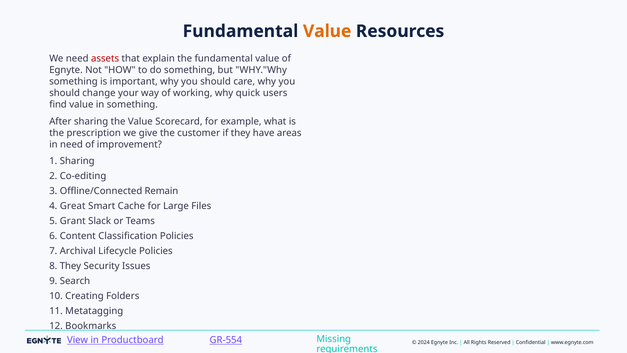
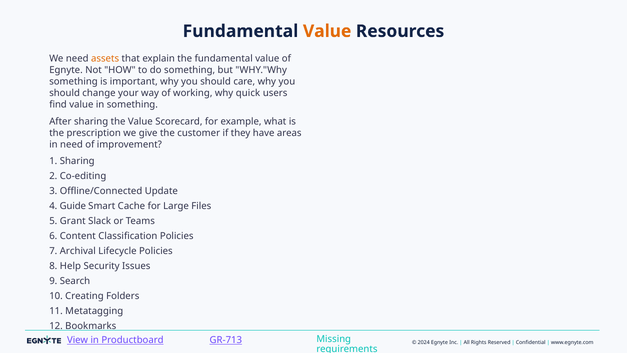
assets colour: red -> orange
Remain: Remain -> Update
Great: Great -> Guide
8 They: They -> Help
GR-554: GR-554 -> GR-713
